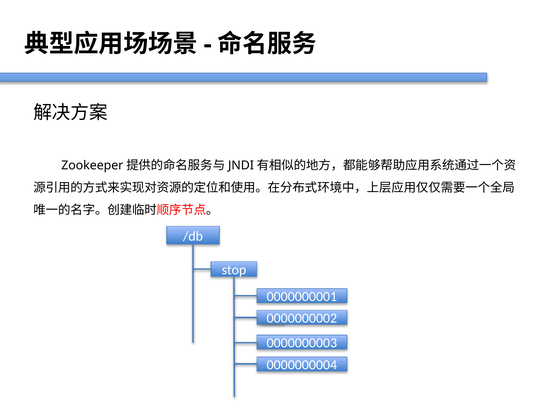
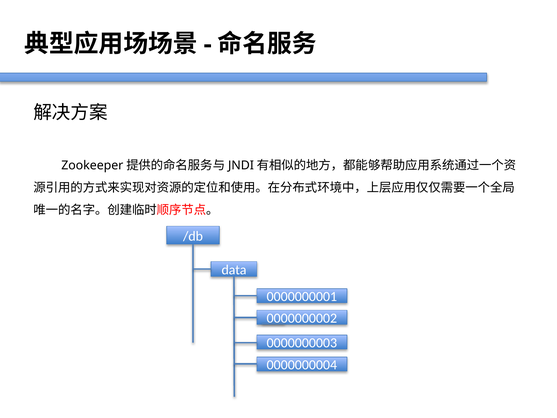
stop: stop -> data
